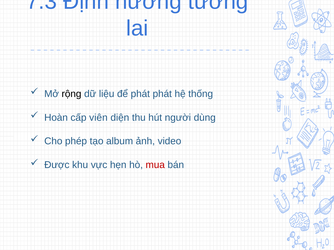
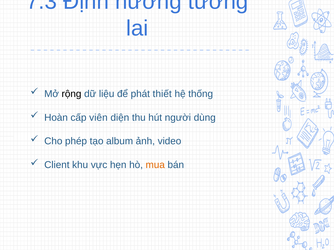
phát phát: phát -> thiết
Được: Được -> Client
mua colour: red -> orange
